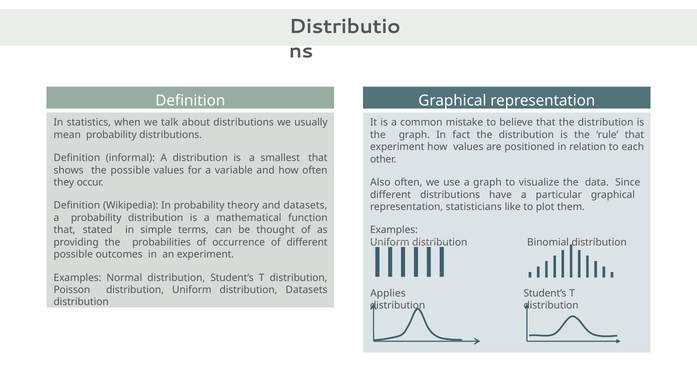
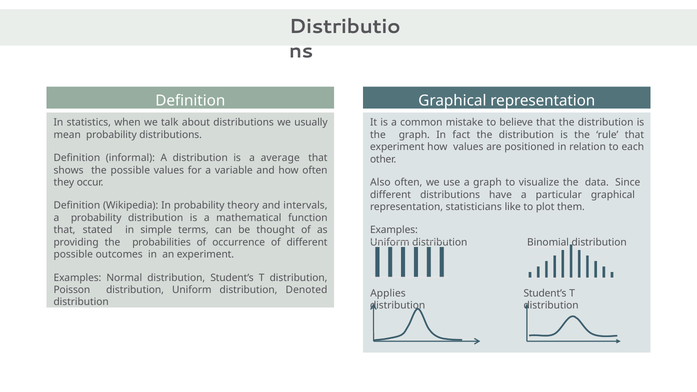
smallest: smallest -> average
and datasets: datasets -> intervals
distribution Datasets: Datasets -> Denoted
